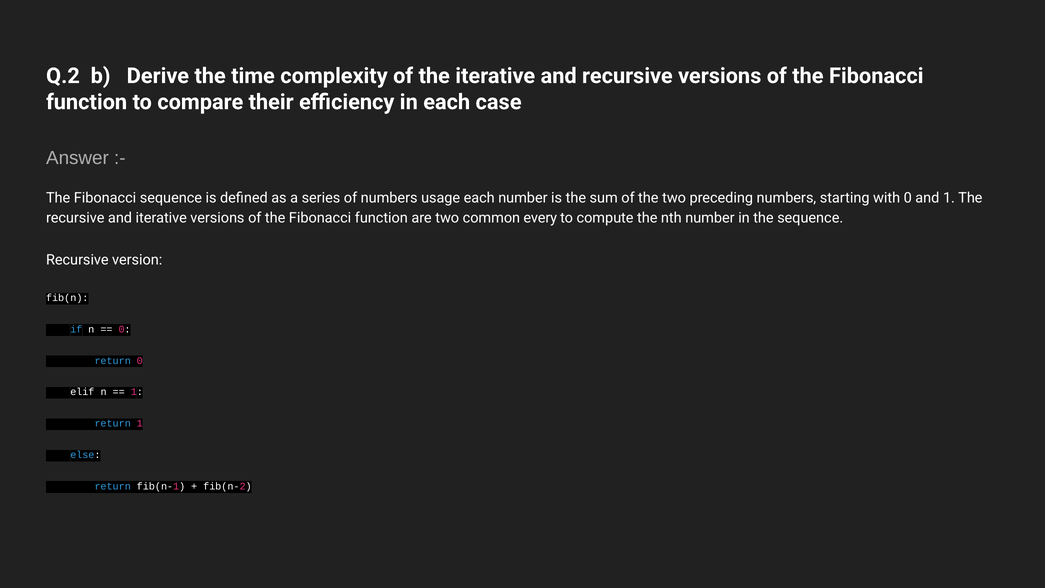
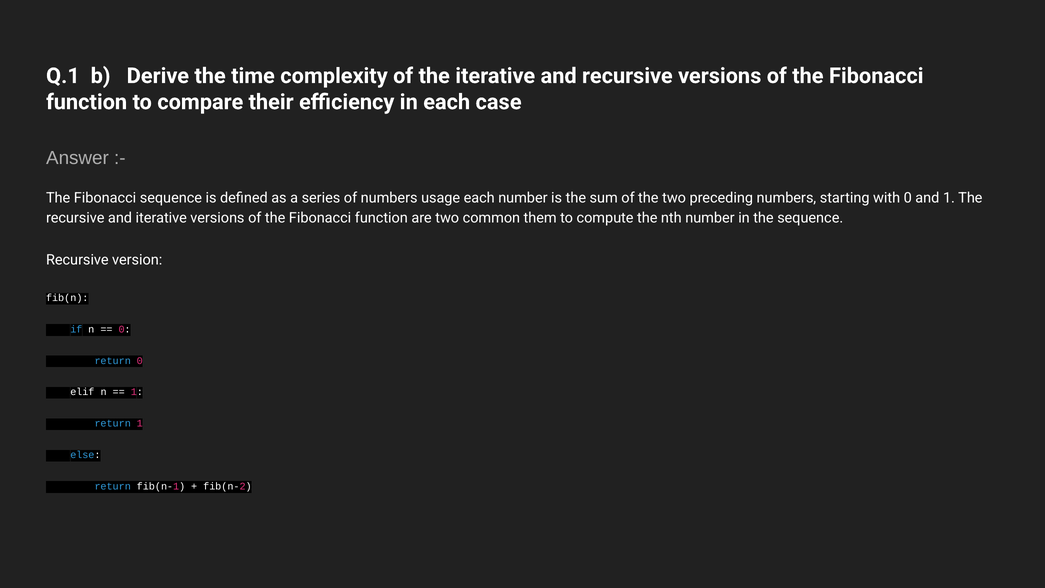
Q.2: Q.2 -> Q.1
every: every -> them
